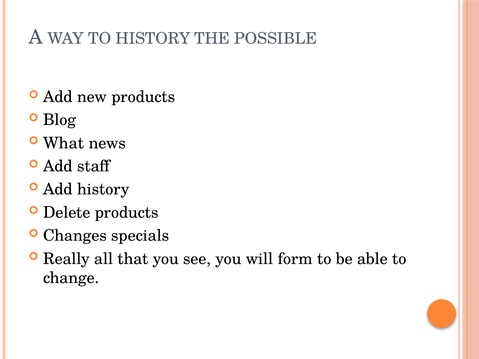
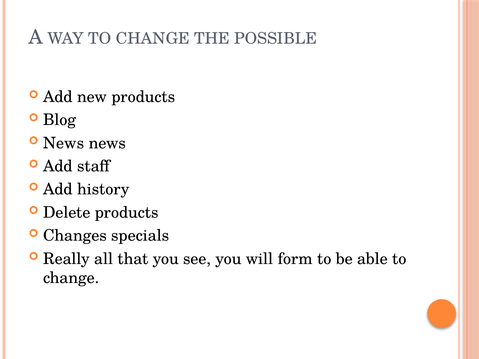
WAY TO HISTORY: HISTORY -> CHANGE
What at (64, 143): What -> News
